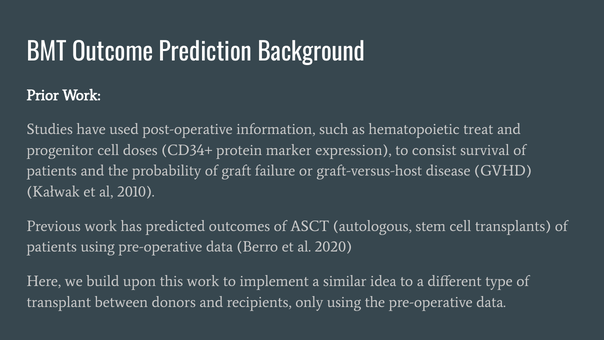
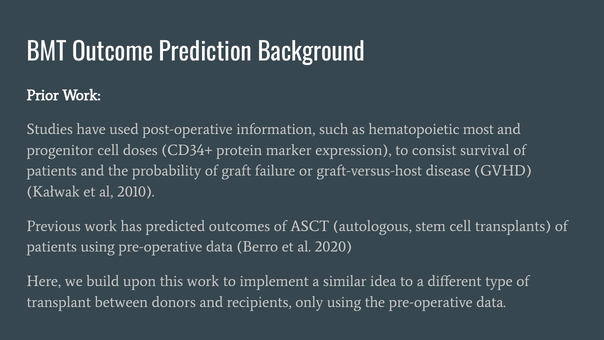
treat: treat -> most
